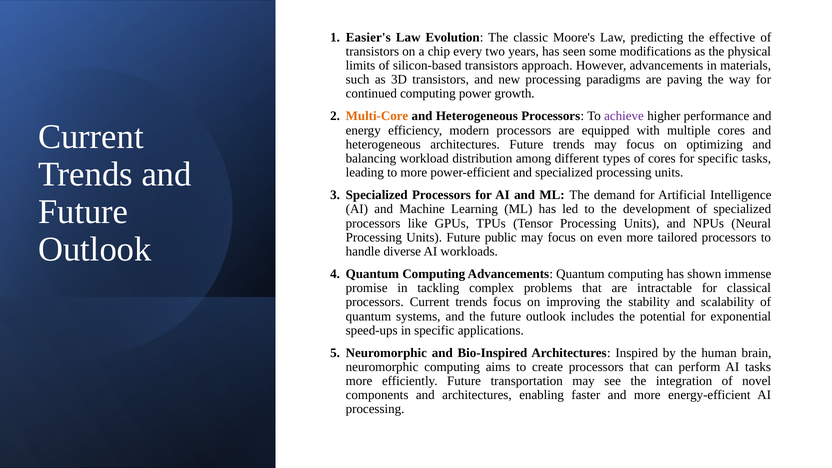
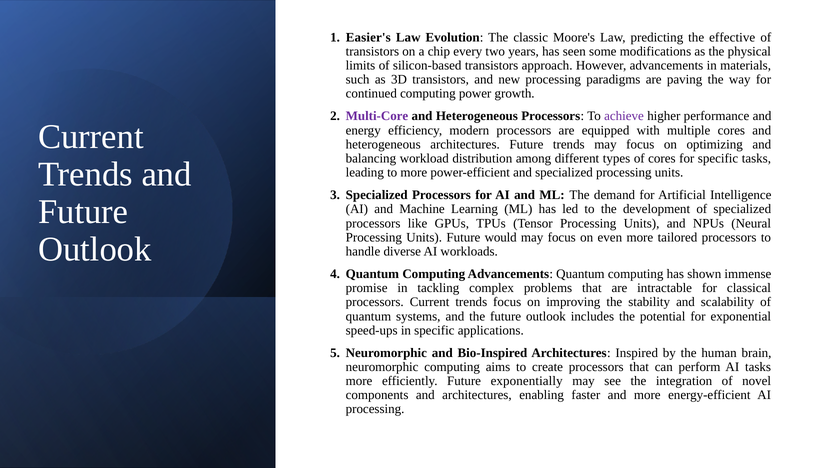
Multi-Core colour: orange -> purple
public: public -> would
transportation: transportation -> exponentially
